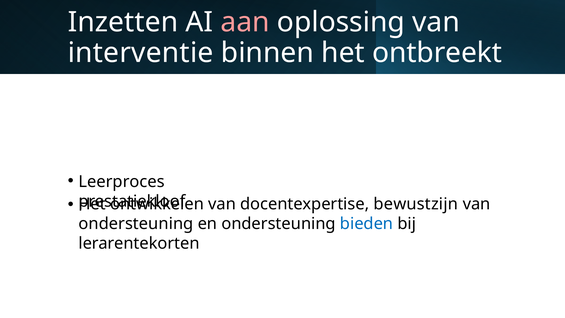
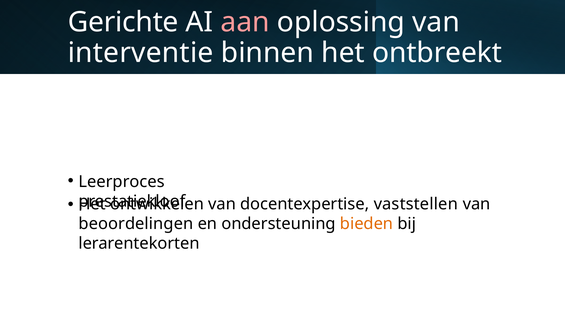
Inzetten: Inzetten -> Gerichte
bewustzijn: bewustzijn -> vaststellen
ondersteuning at (136, 224): ondersteuning -> beoordelingen
bieden colour: blue -> orange
